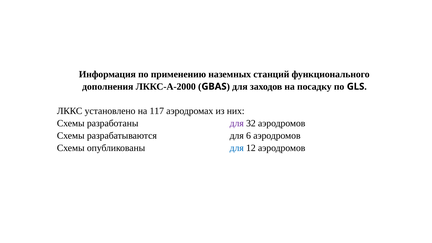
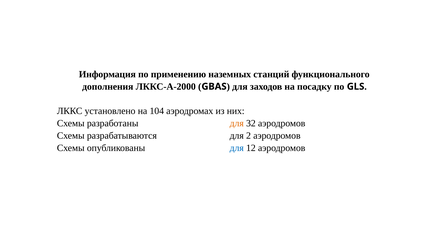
117: 117 -> 104
для at (237, 123) colour: purple -> orange
6: 6 -> 2
